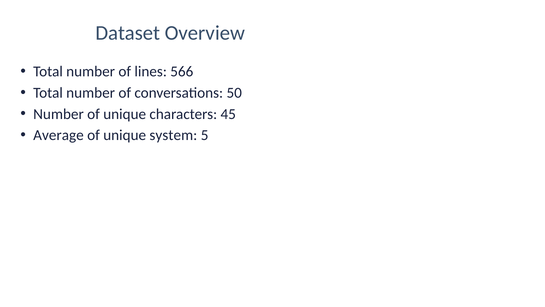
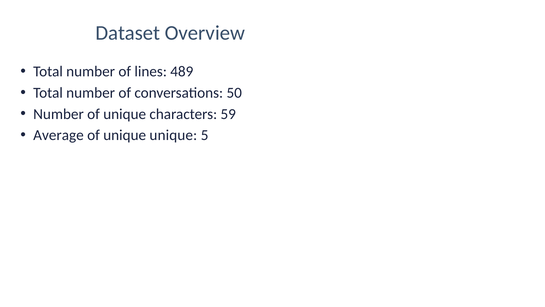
566: 566 -> 489
45: 45 -> 59
unique system: system -> unique
